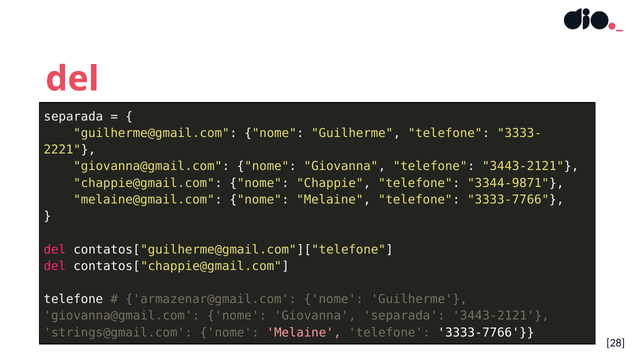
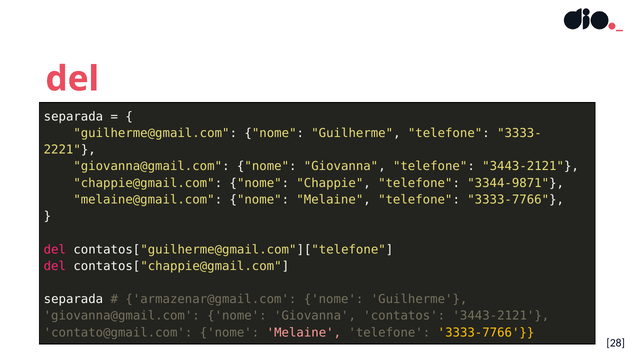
telefone at (73, 300): telefone -> separada
Giovanna separada: separada -> contatos
strings@gmail.com: strings@gmail.com -> contato@gmail.com
3333-7766 at (486, 333) colour: white -> yellow
